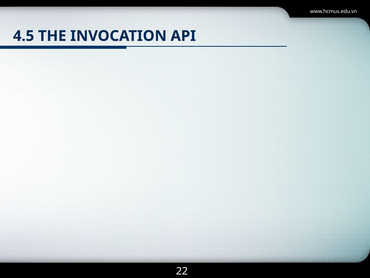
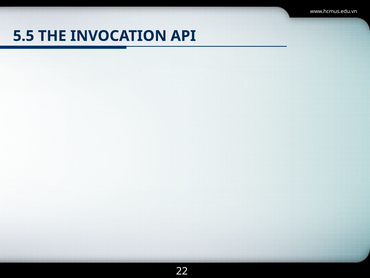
4.5: 4.5 -> 5.5
